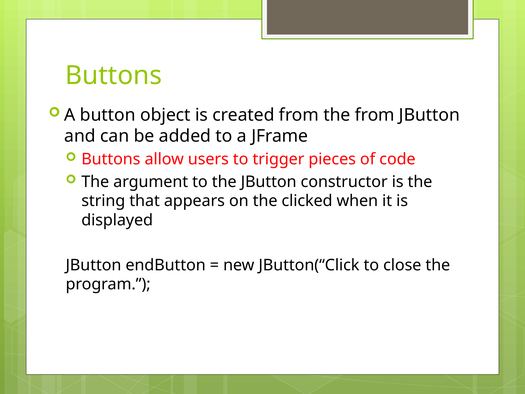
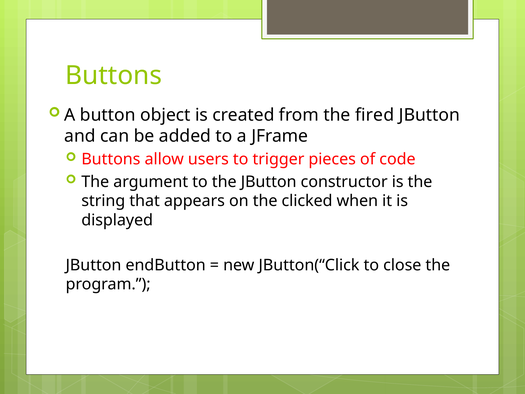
the from: from -> fired
